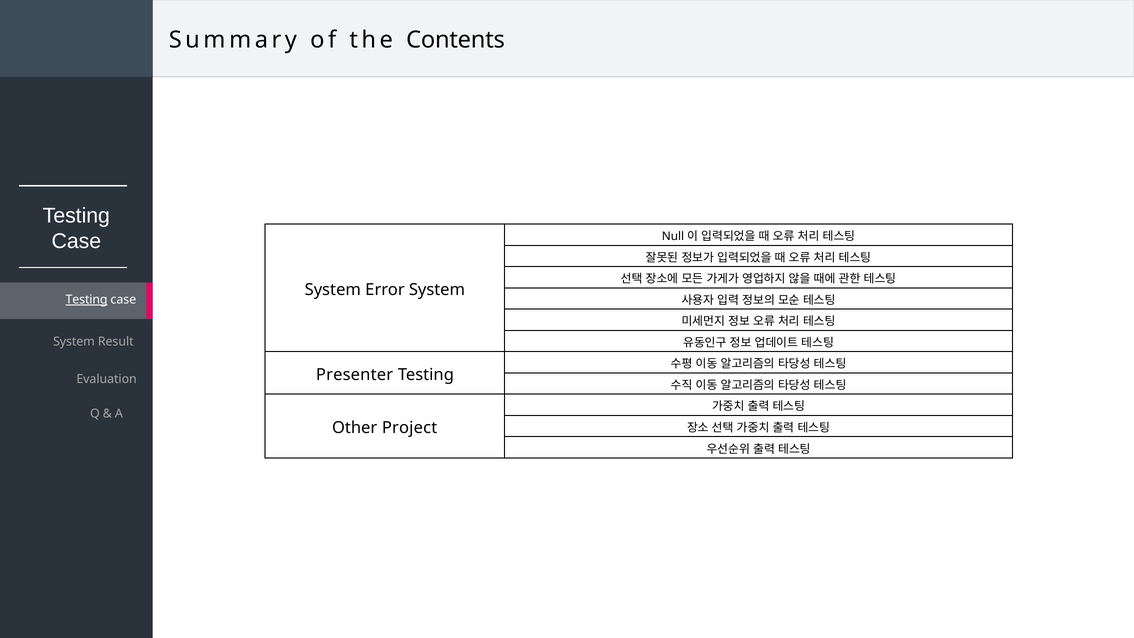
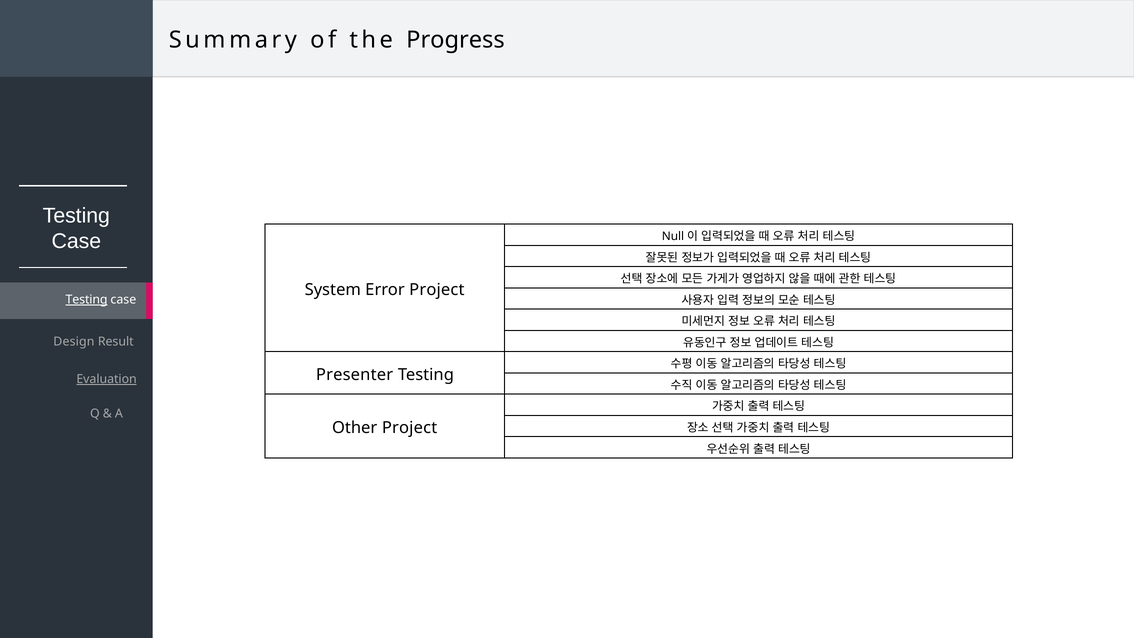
Contents: Contents -> Progress
Error System: System -> Project
System at (74, 342): System -> Design
Evaluation underline: none -> present
